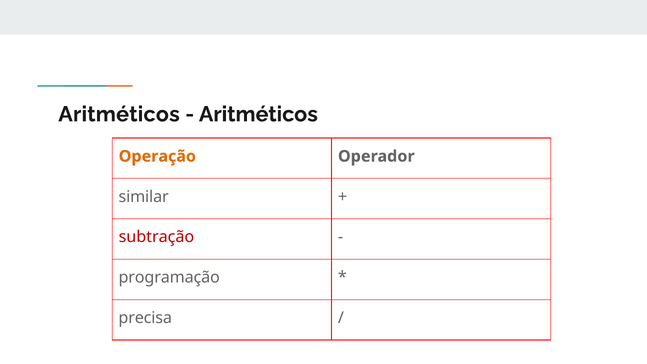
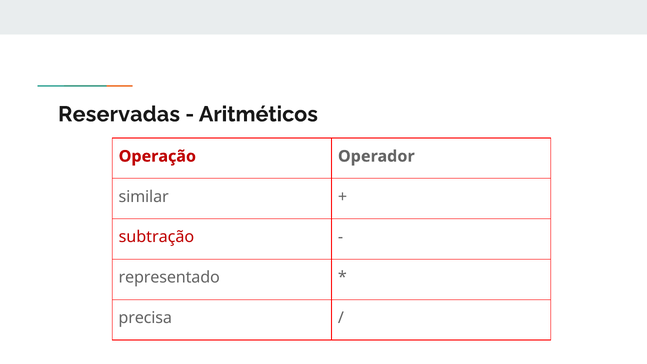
Aritméticos at (119, 114): Aritméticos -> Reservadas
Operação colour: orange -> red
programação: programação -> representado
